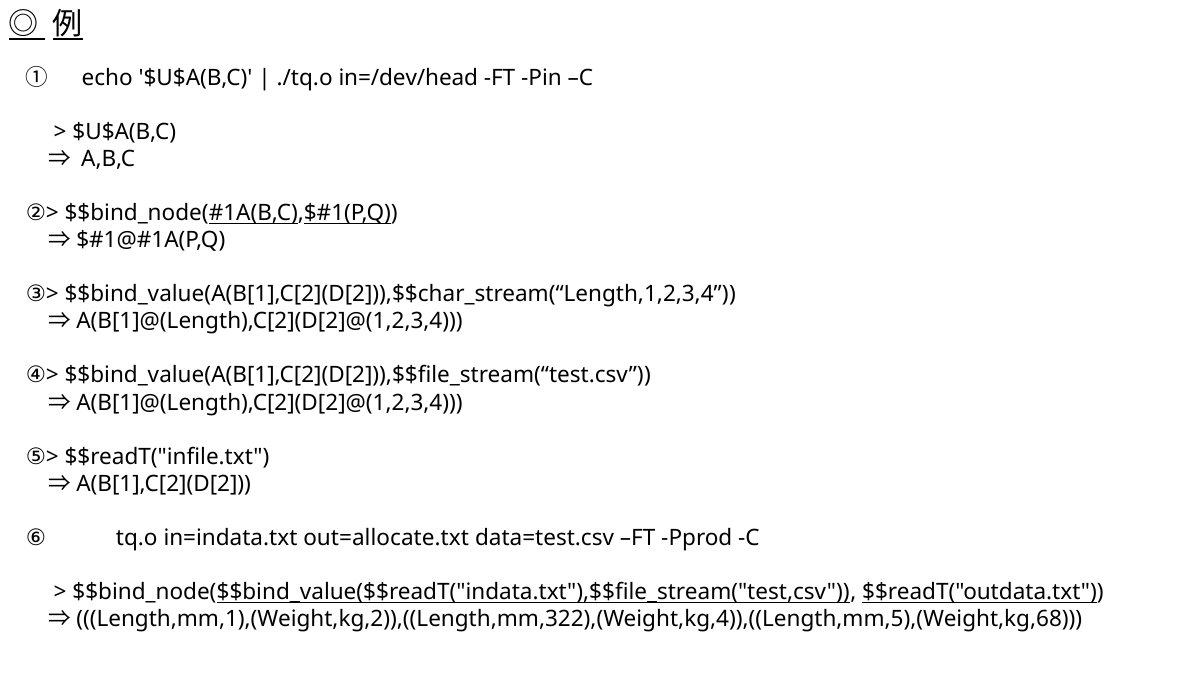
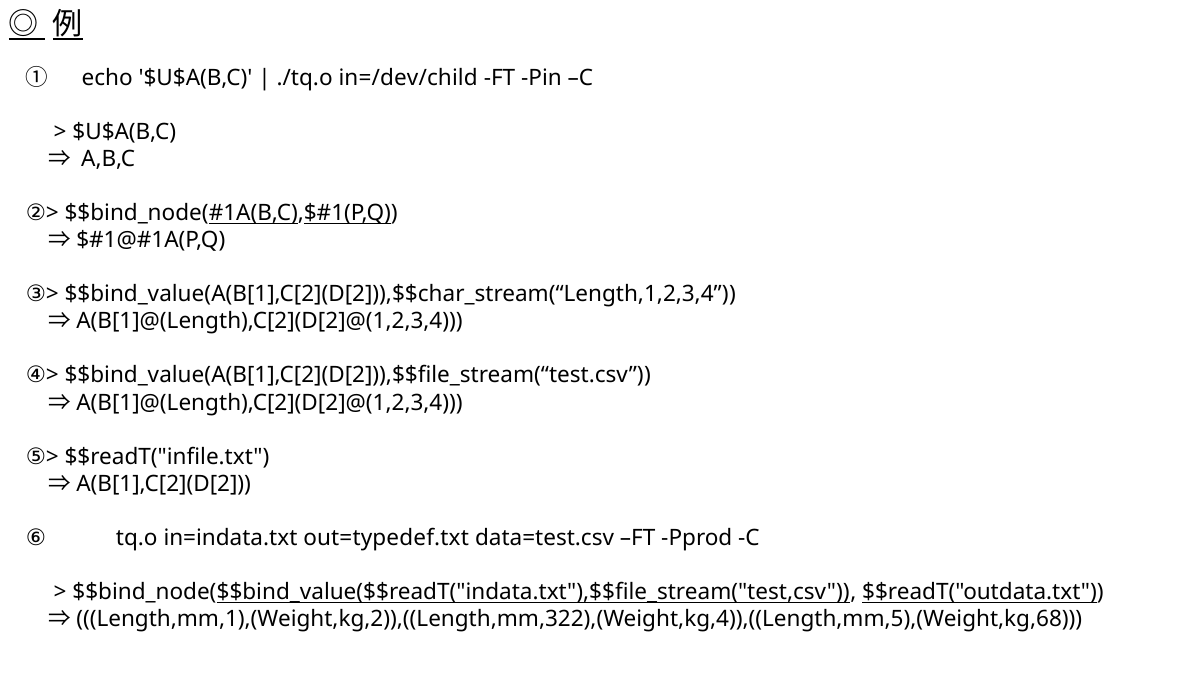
in=/dev/head: in=/dev/head -> in=/dev/child
out=allocate.txt: out=allocate.txt -> out=typedef.txt
